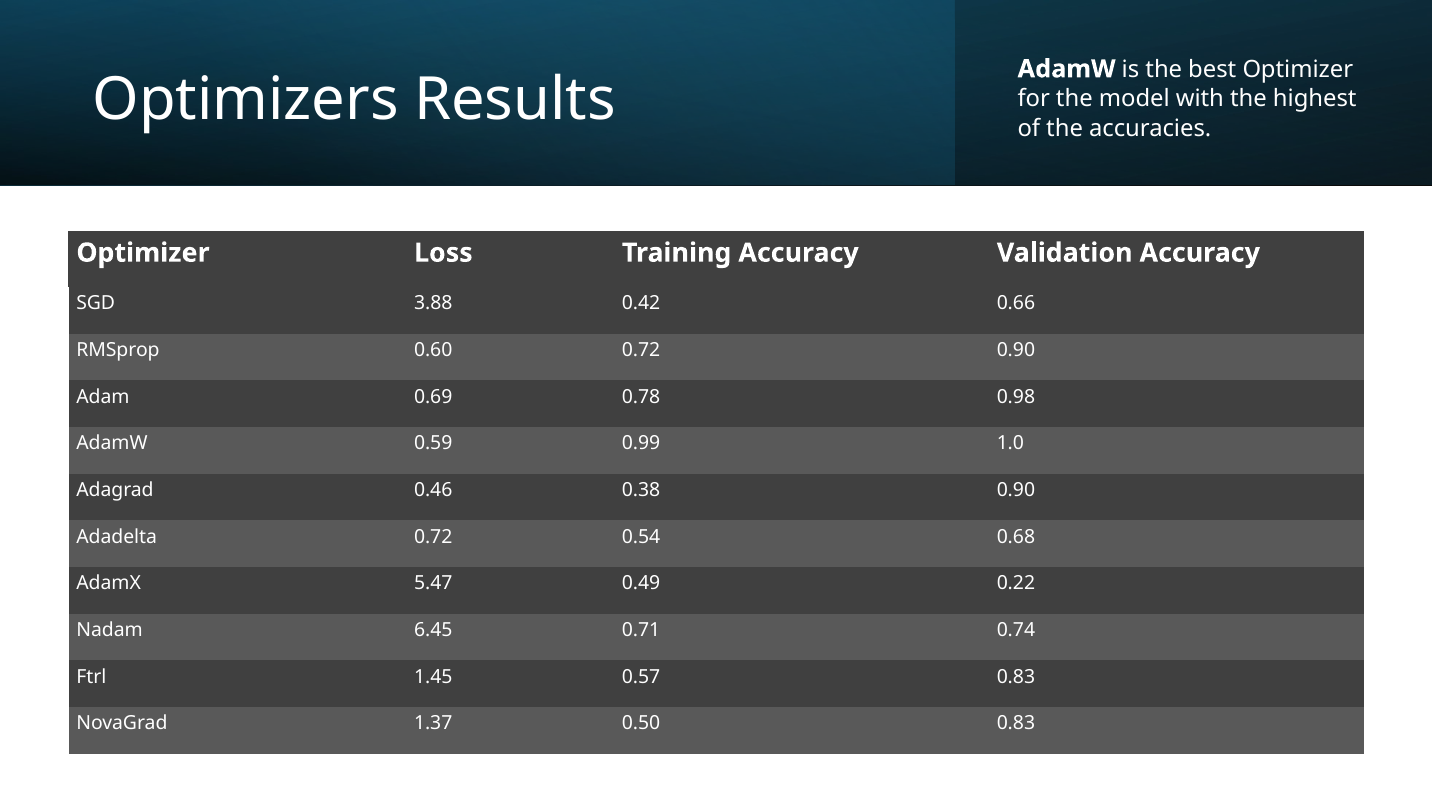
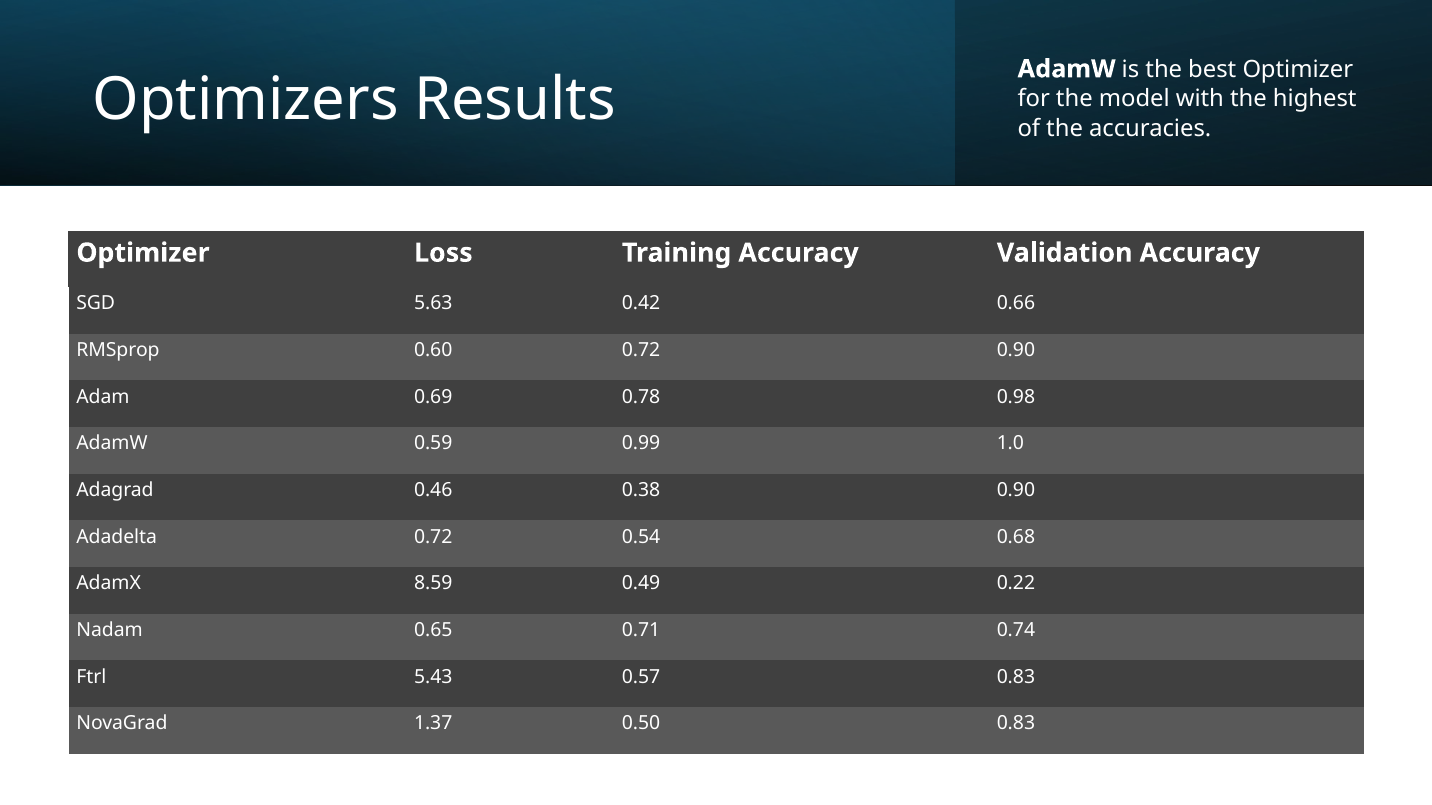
3.88: 3.88 -> 5.63
5.47: 5.47 -> 8.59
6.45: 6.45 -> 0.65
1.45: 1.45 -> 5.43
